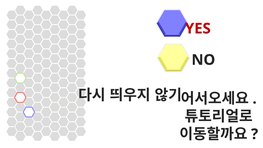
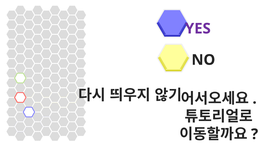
YES colour: red -> purple
